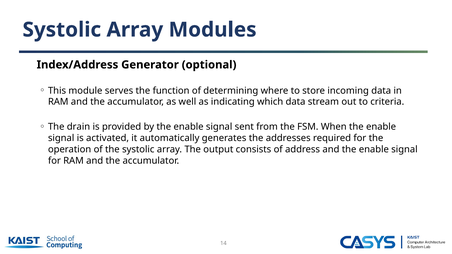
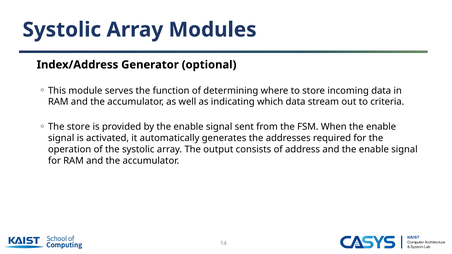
The drain: drain -> store
